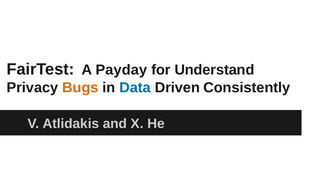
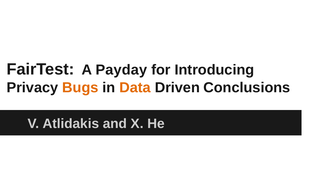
Understand: Understand -> Introducing
Data colour: blue -> orange
Consistently: Consistently -> Conclusions
